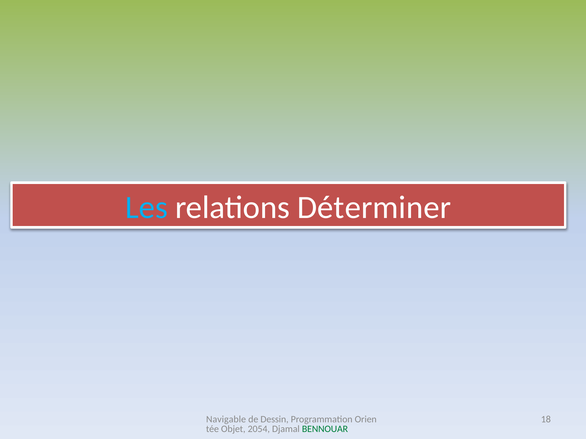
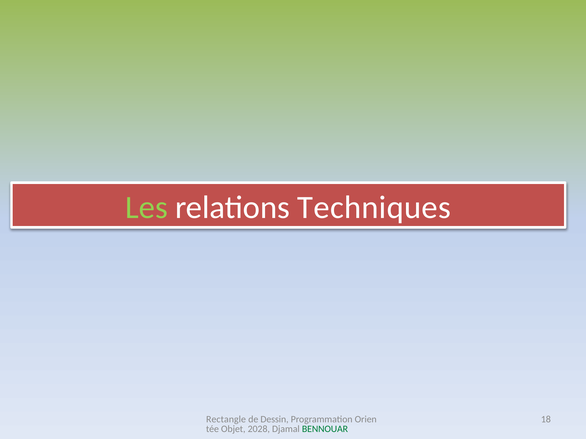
Les colour: light blue -> light green
Déterminer: Déterminer -> Techniques
Navigable: Navigable -> Rectangle
2054: 2054 -> 2028
